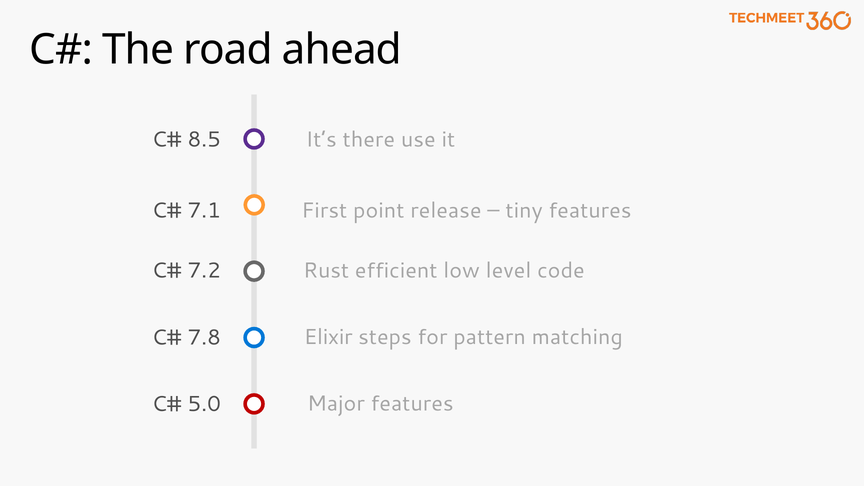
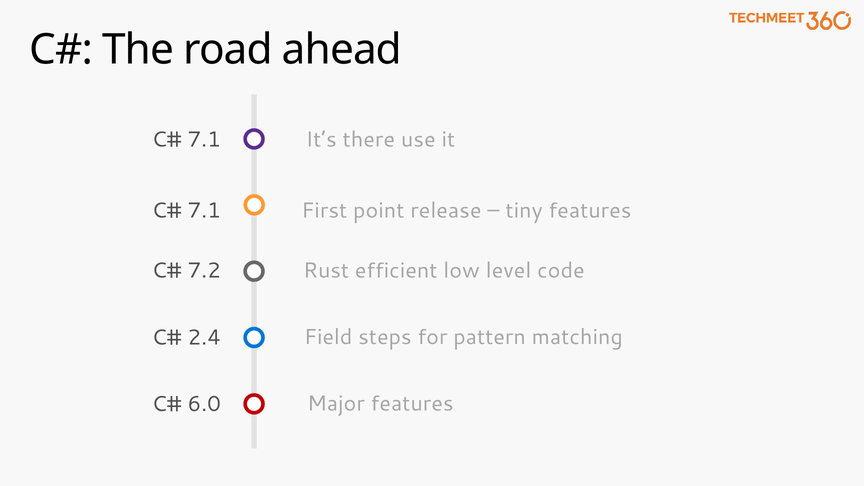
8.5 at (204, 140): 8.5 -> 7.1
Elixir: Elixir -> Field
7.8: 7.8 -> 2.4
5.0: 5.0 -> 6.0
